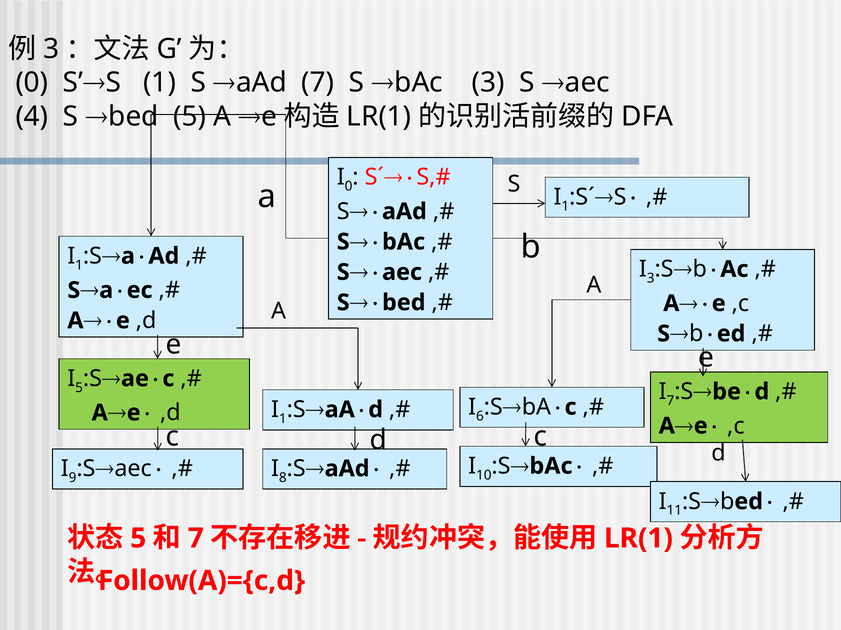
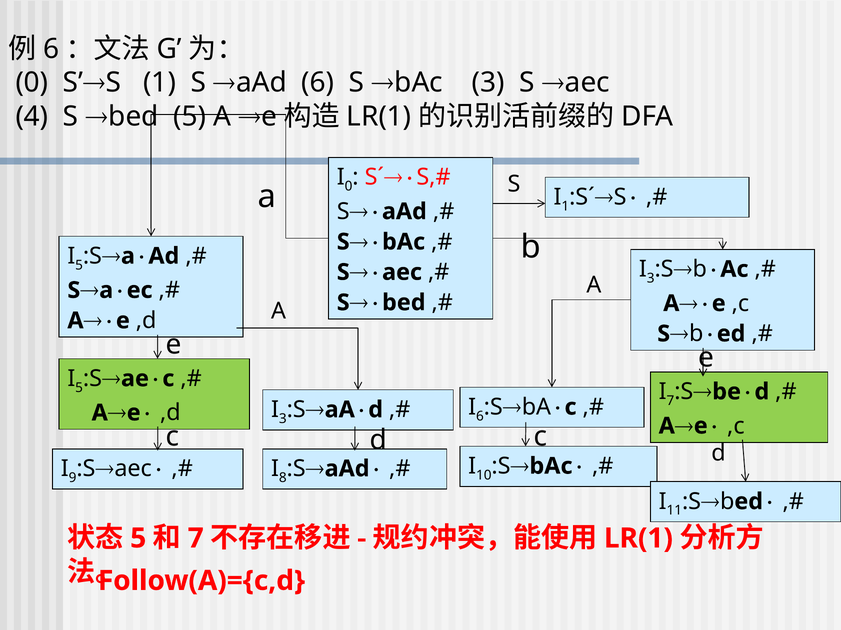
3 at (51, 49): 3 -> 6
aAd 7: 7 -> 6
1 at (79, 265): 1 -> 5
1 at (283, 419): 1 -> 3
